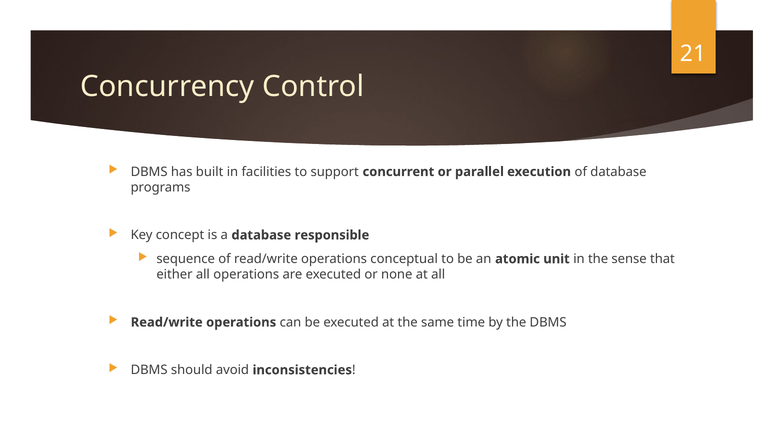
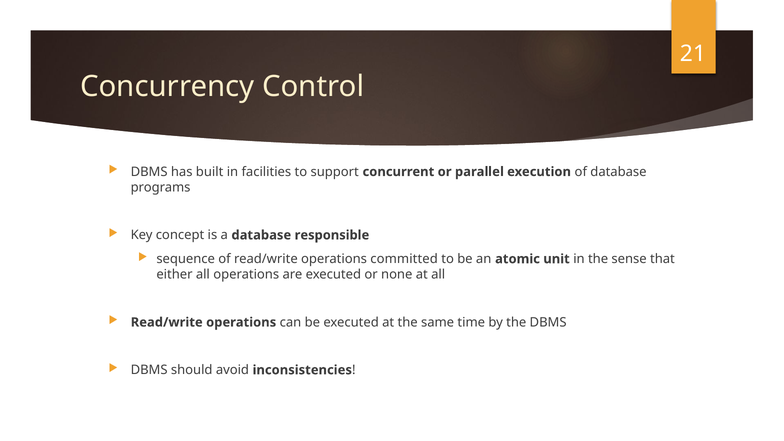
conceptual: conceptual -> committed
